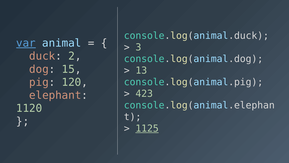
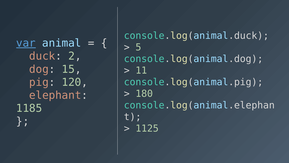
3: 3 -> 5
13: 13 -> 11
423: 423 -> 180
1120: 1120 -> 1185
1125 underline: present -> none
